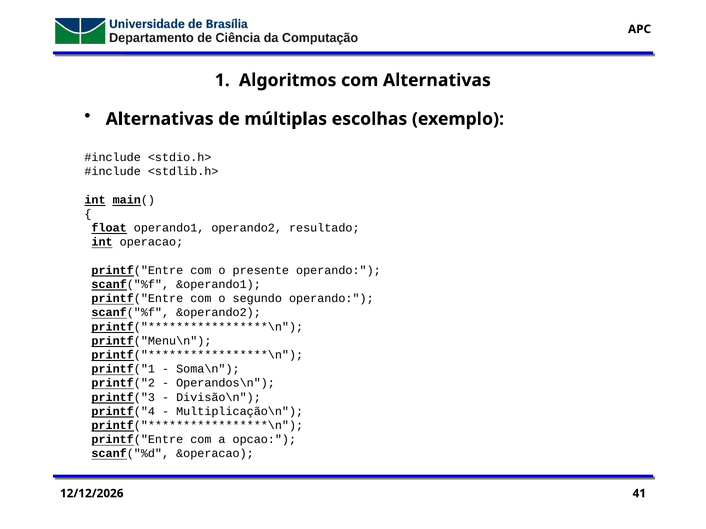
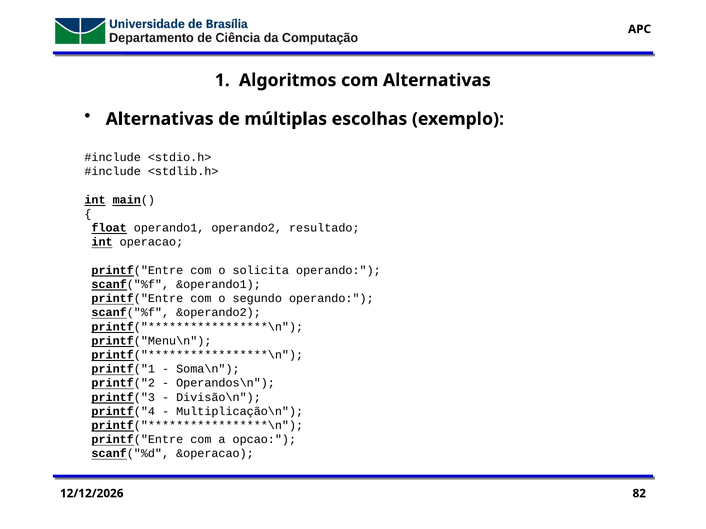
presente: presente -> solicita
41: 41 -> 82
